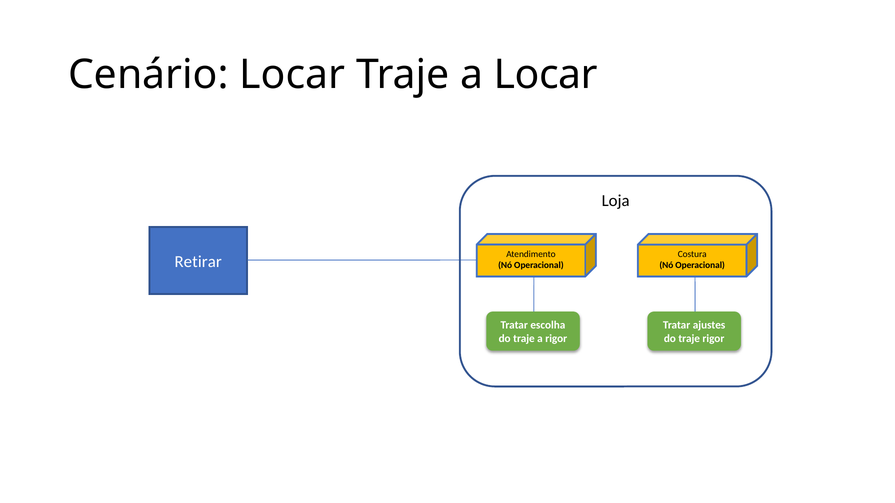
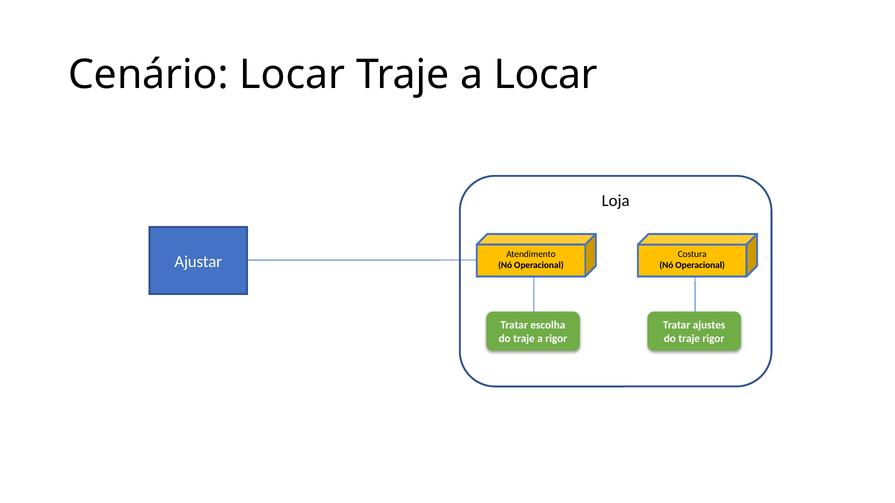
Retirar: Retirar -> Ajustar
